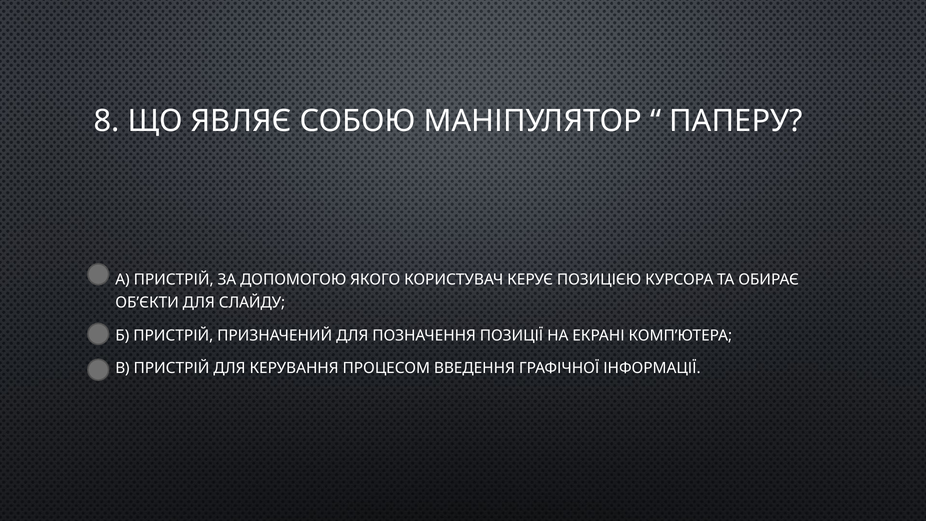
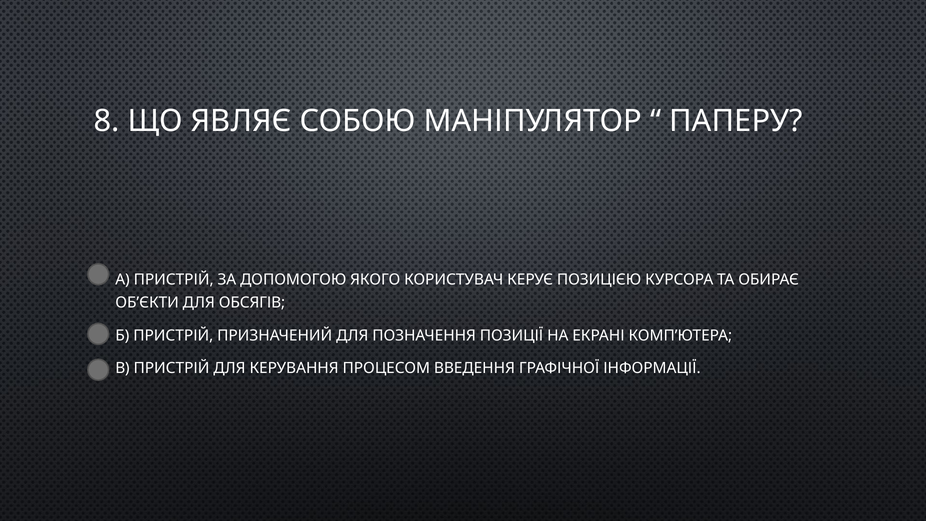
СЛАЙДУ: СЛАЙДУ -> ОБСЯГІВ
